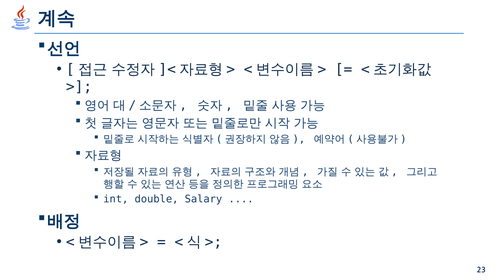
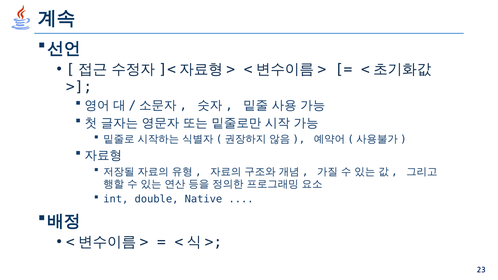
Salary: Salary -> Native
